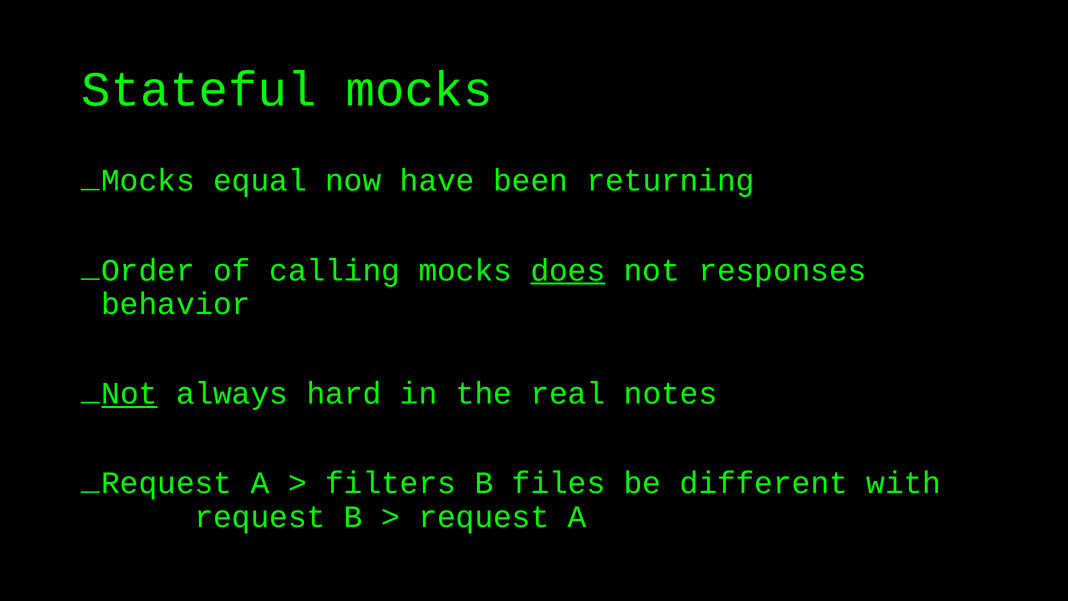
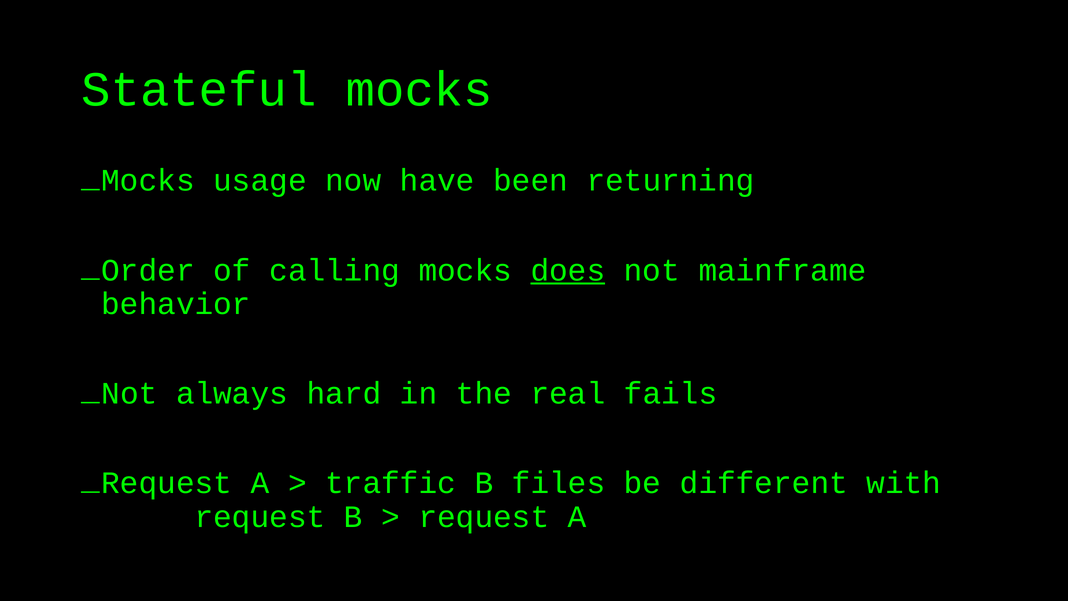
equal: equal -> usage
responses: responses -> mainframe
Not at (129, 393) underline: present -> none
notes: notes -> fails
filters: filters -> traffic
